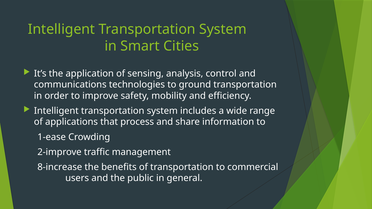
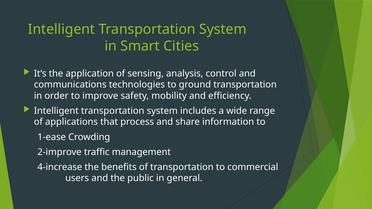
8-increase: 8-increase -> 4-increase
